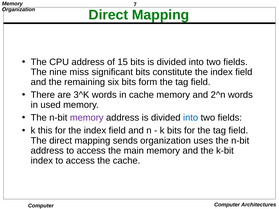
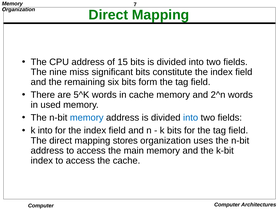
3^K: 3^K -> 5^K
memory at (87, 118) colour: purple -> blue
k this: this -> into
sends: sends -> stores
